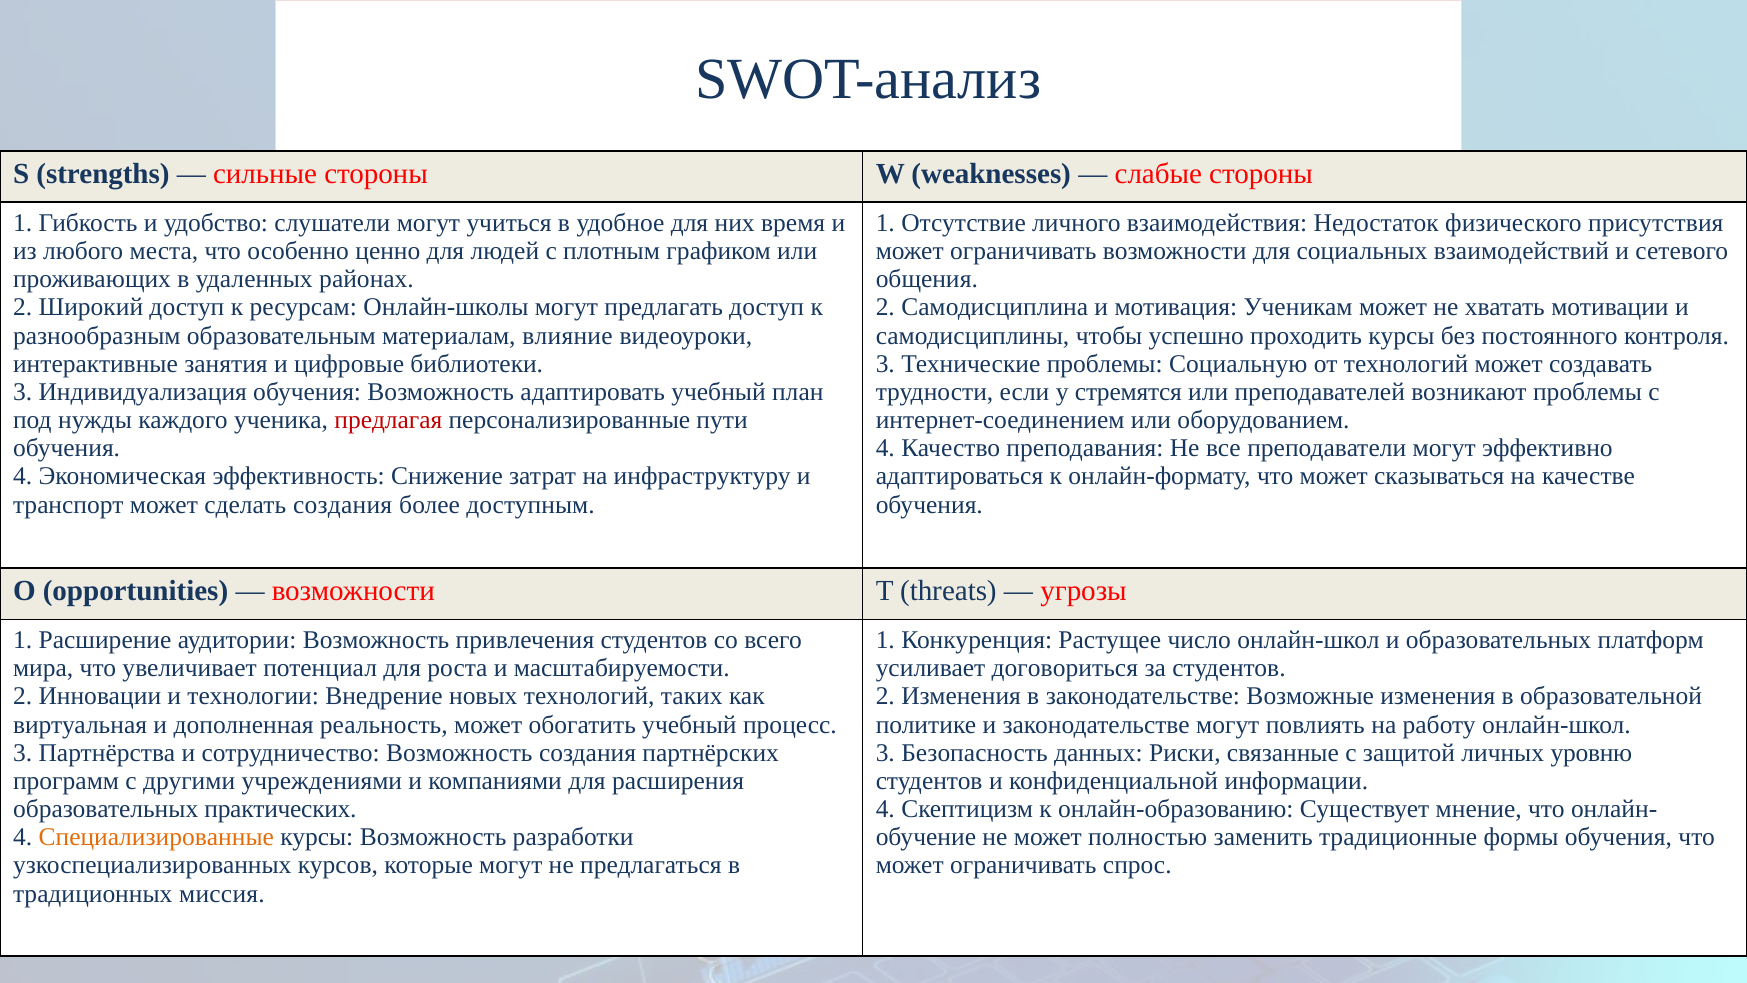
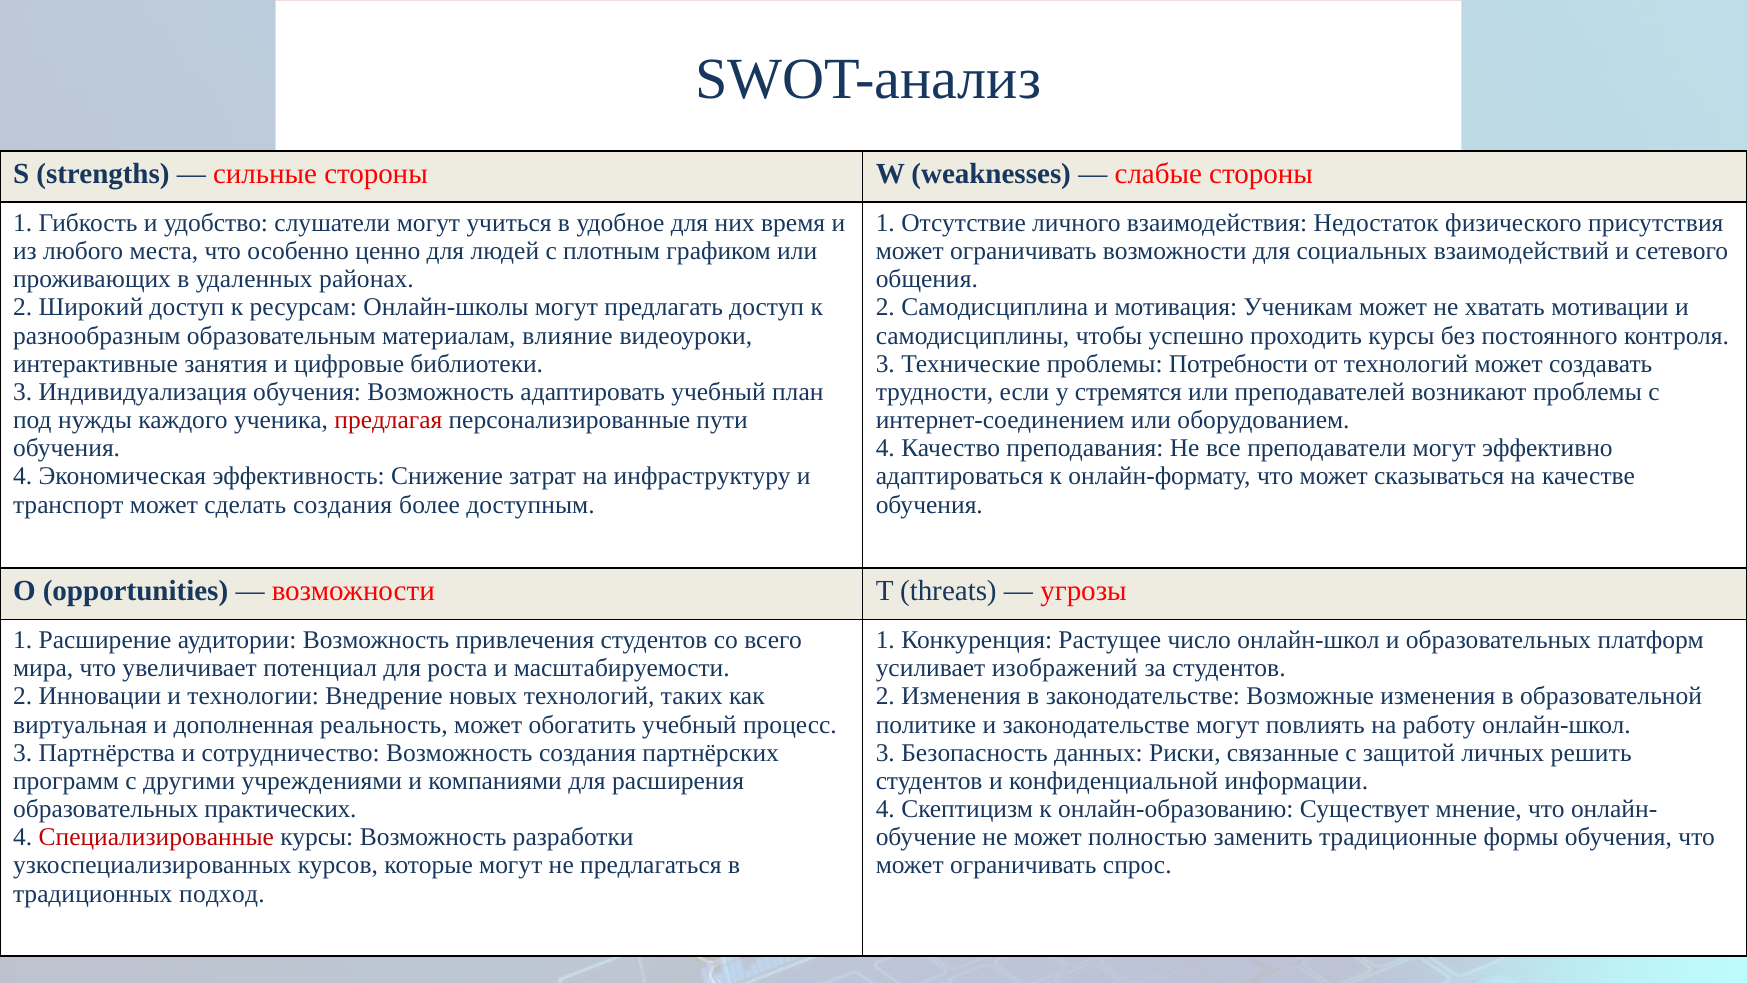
Социальную: Социальную -> Потребности
договориться: договориться -> изображений
уровню: уровню -> решить
Специализированные colour: orange -> red
миссия: миссия -> подход
